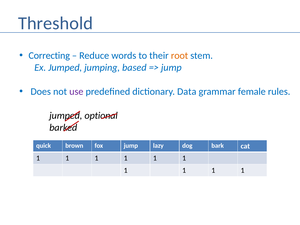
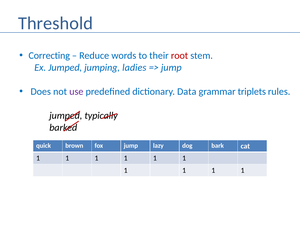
root colour: orange -> red
based: based -> ladies
female: female -> triplets
optional: optional -> typically
